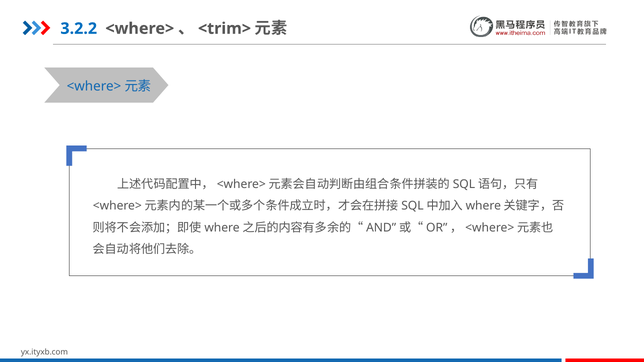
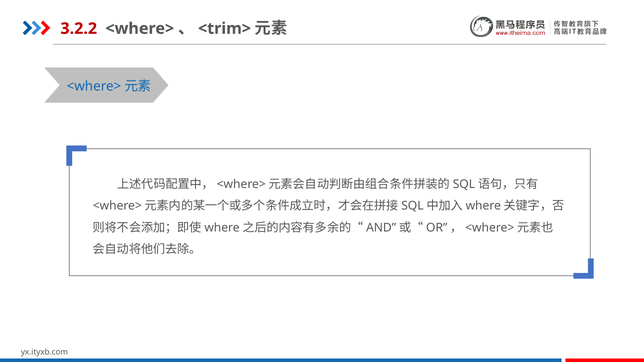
3.2.2 colour: blue -> red
